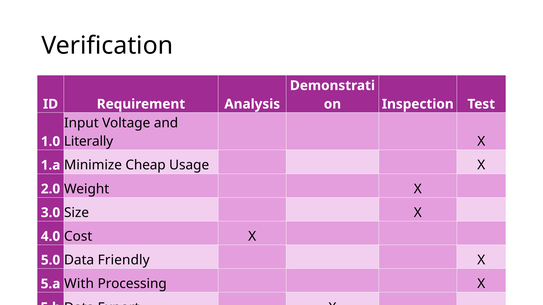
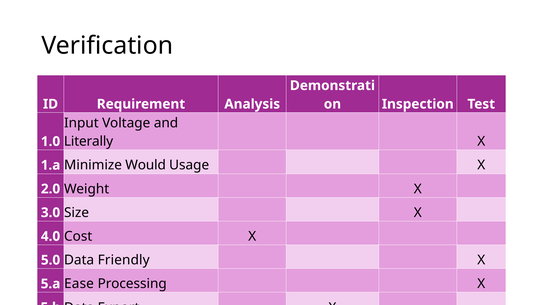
Cheap: Cheap -> Would
With: With -> Ease
